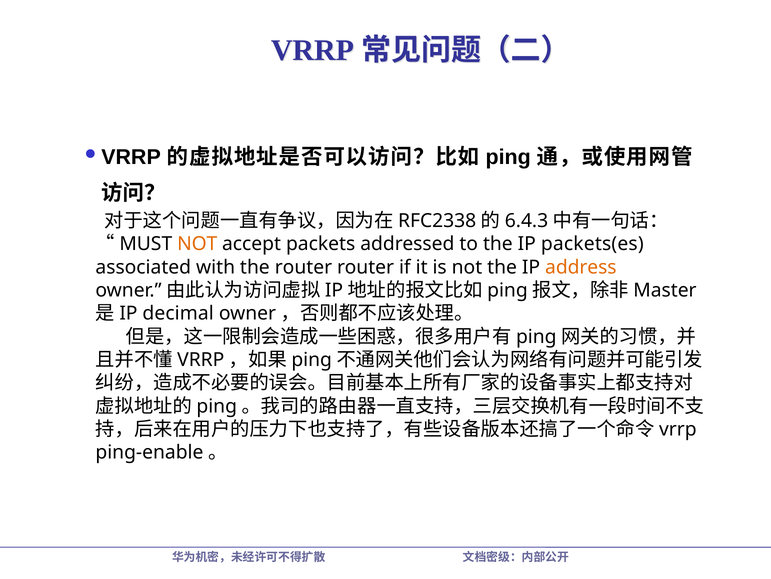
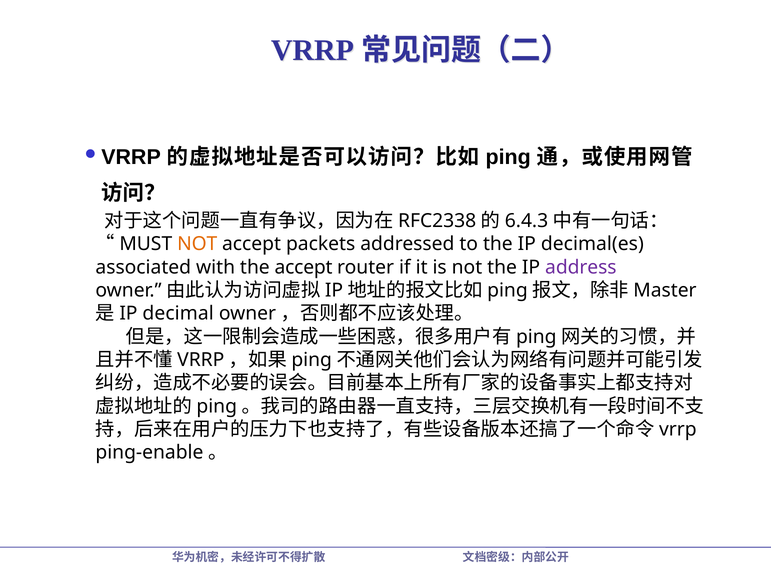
packets(es: packets(es -> decimal(es
the router: router -> accept
address colour: orange -> purple
